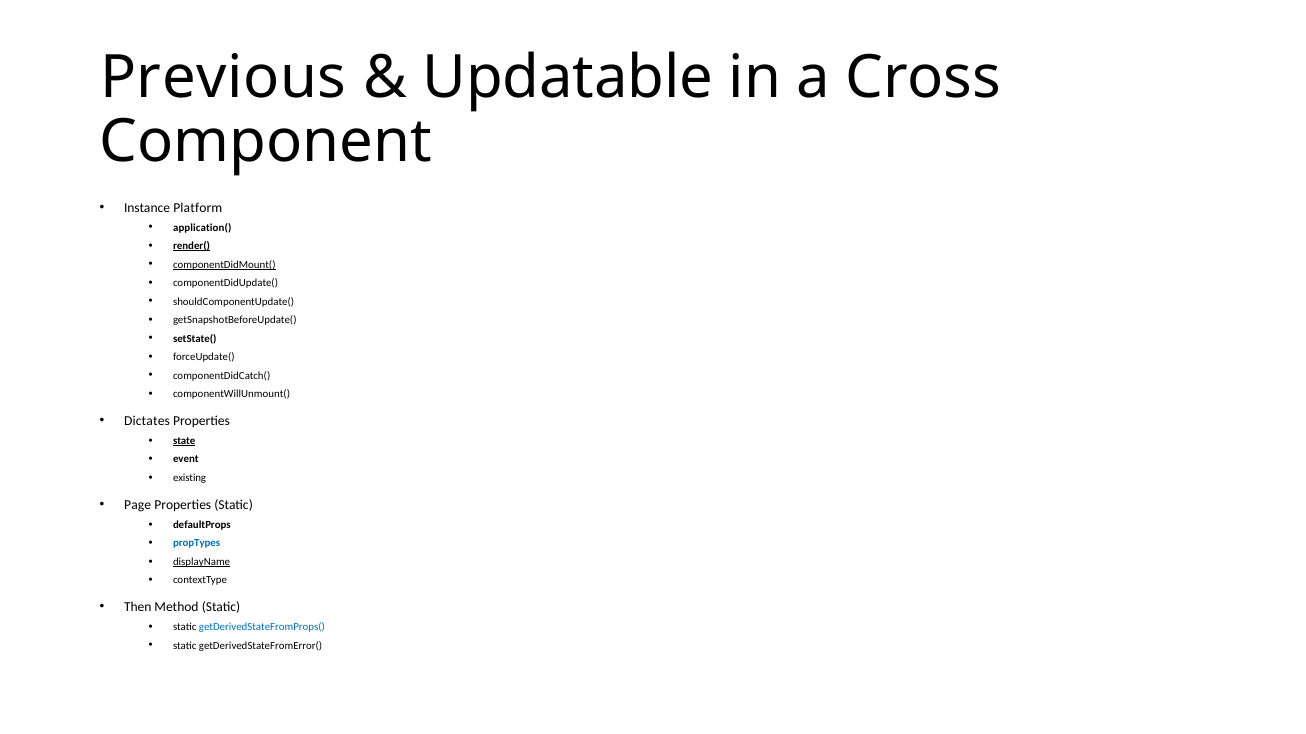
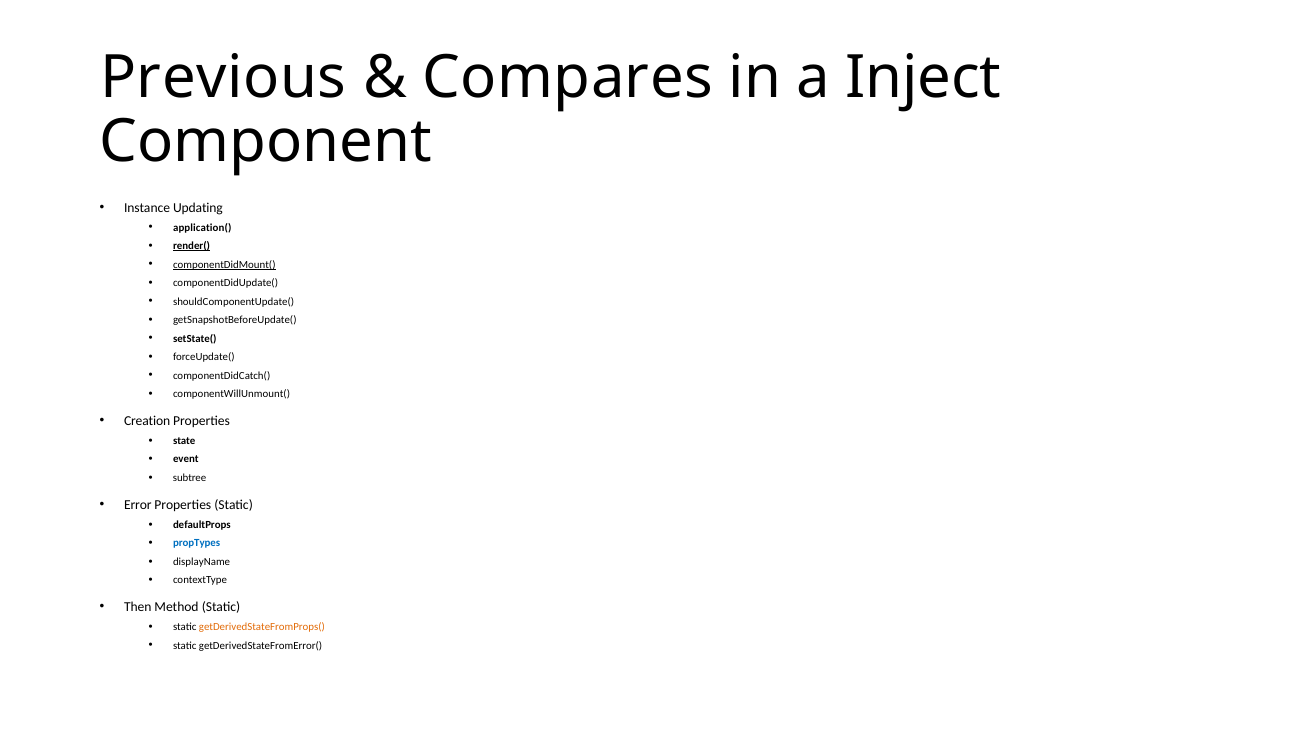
Updatable: Updatable -> Compares
Cross: Cross -> Inject
Platform: Platform -> Updating
Dictates: Dictates -> Creation
state underline: present -> none
existing: existing -> subtree
Page: Page -> Error
displayName underline: present -> none
getDerivedStateFromProps( colour: blue -> orange
